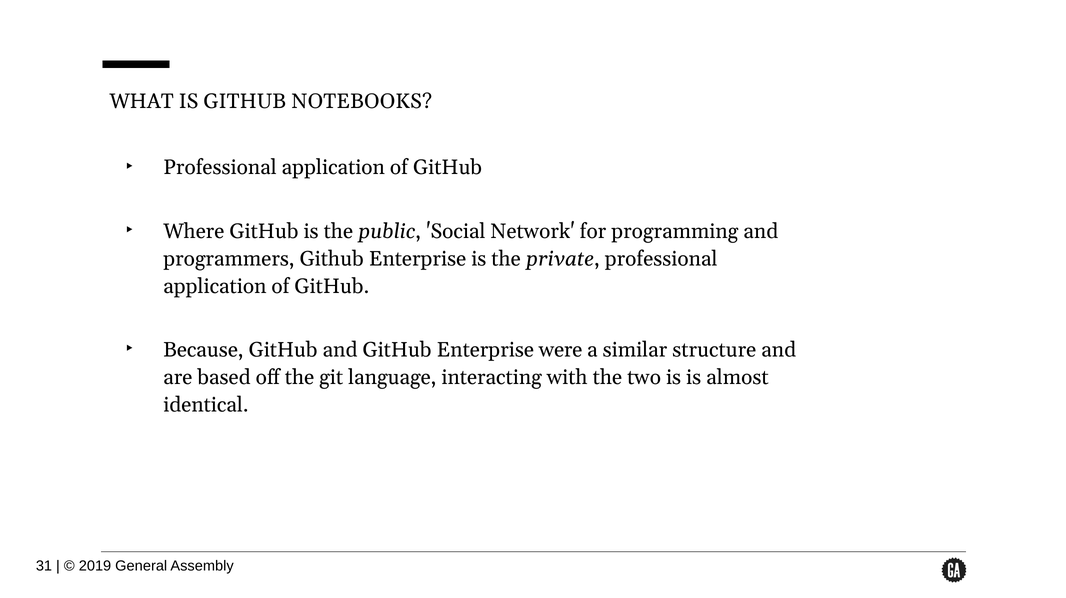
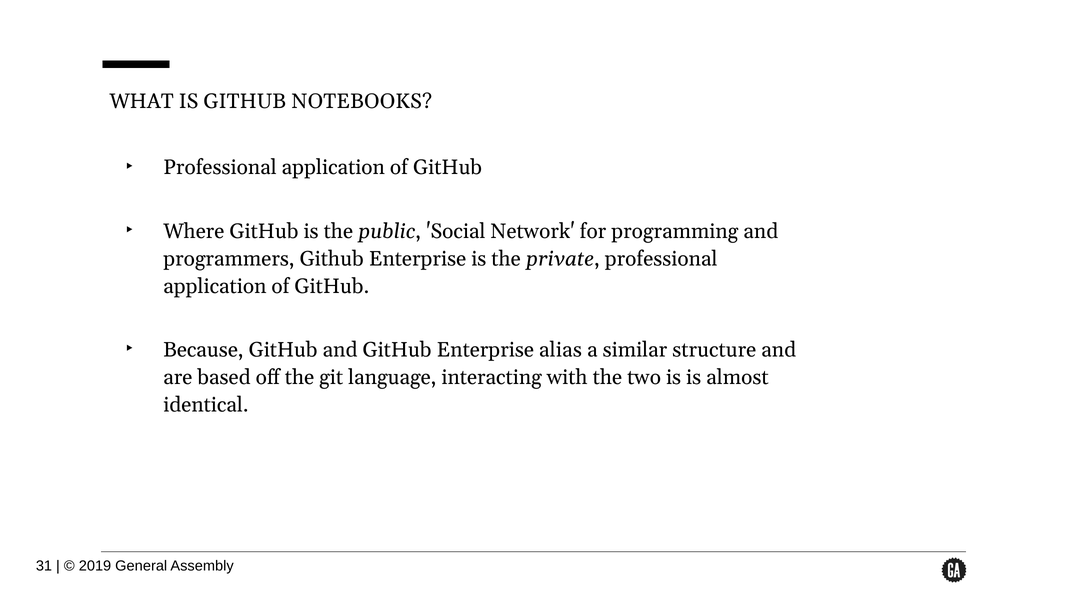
were: were -> alias
